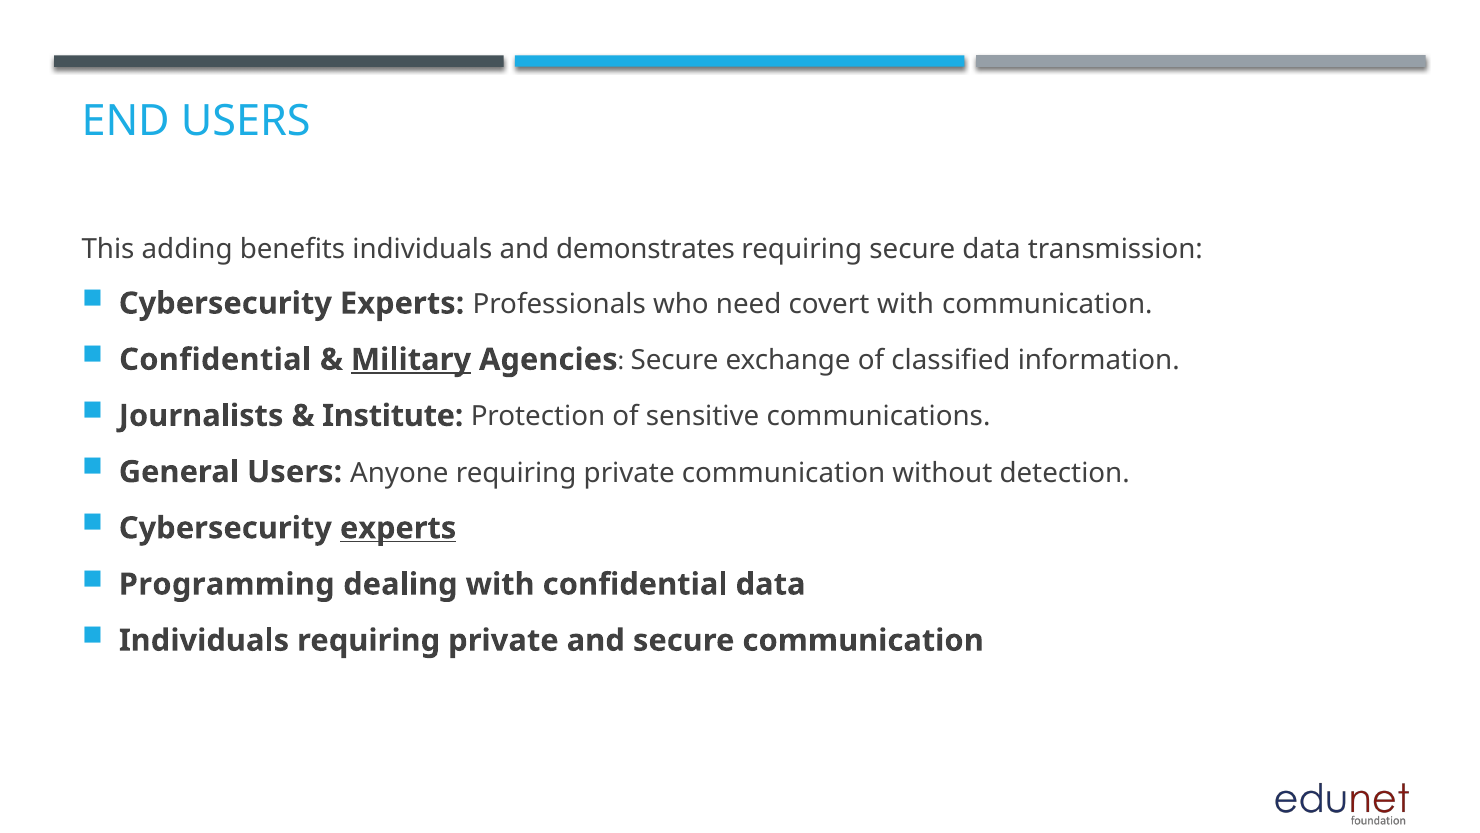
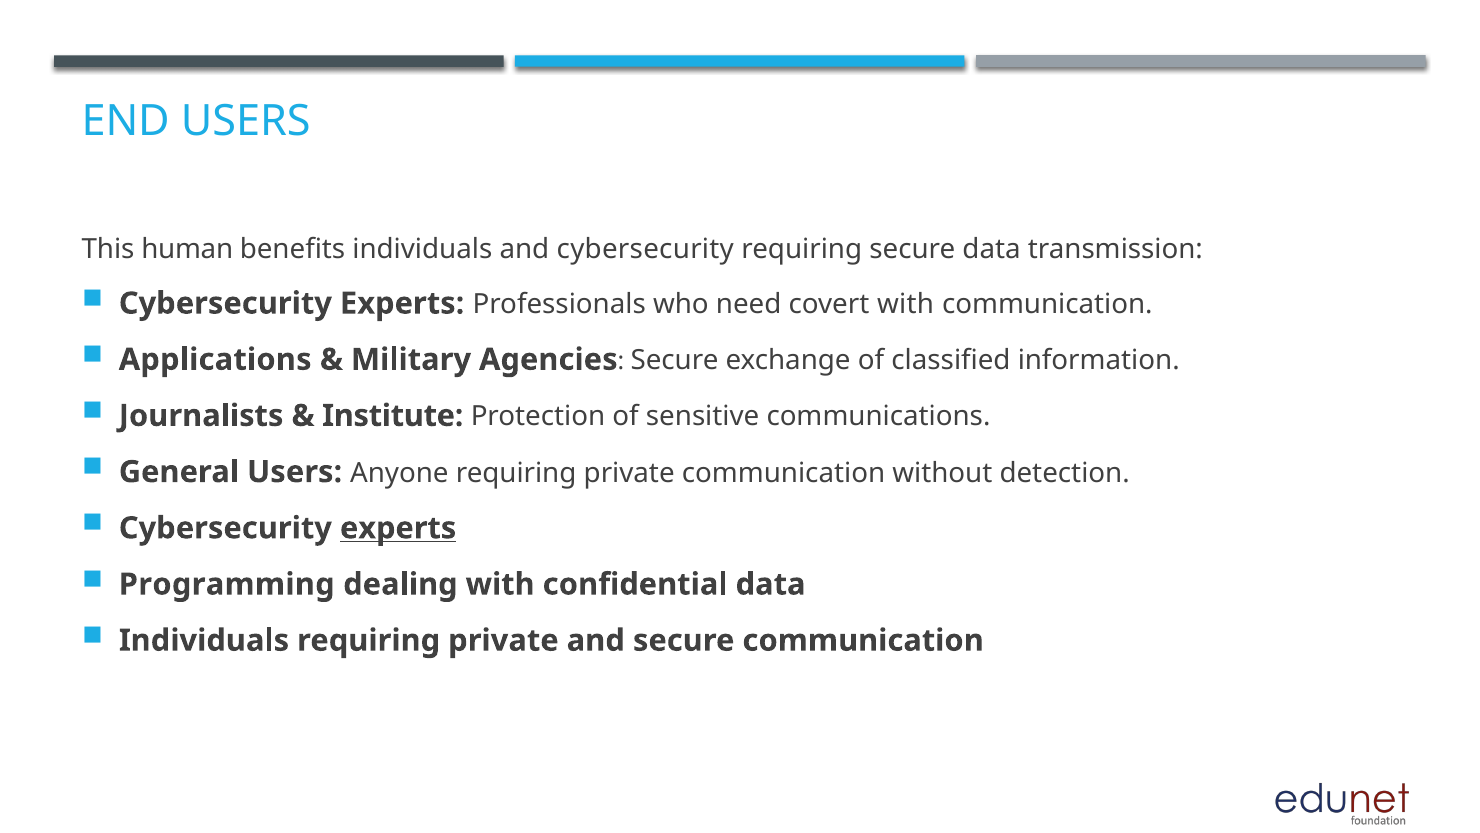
adding: adding -> human
and demonstrates: demonstrates -> cybersecurity
Confidential at (215, 359): Confidential -> Applications
Military underline: present -> none
